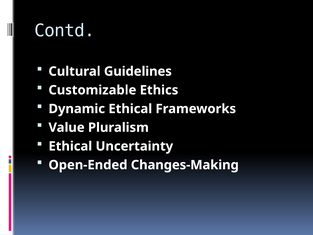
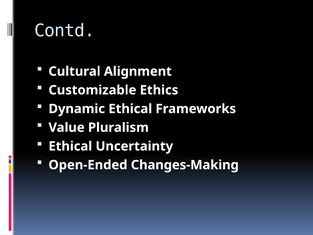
Guidelines: Guidelines -> Alignment
